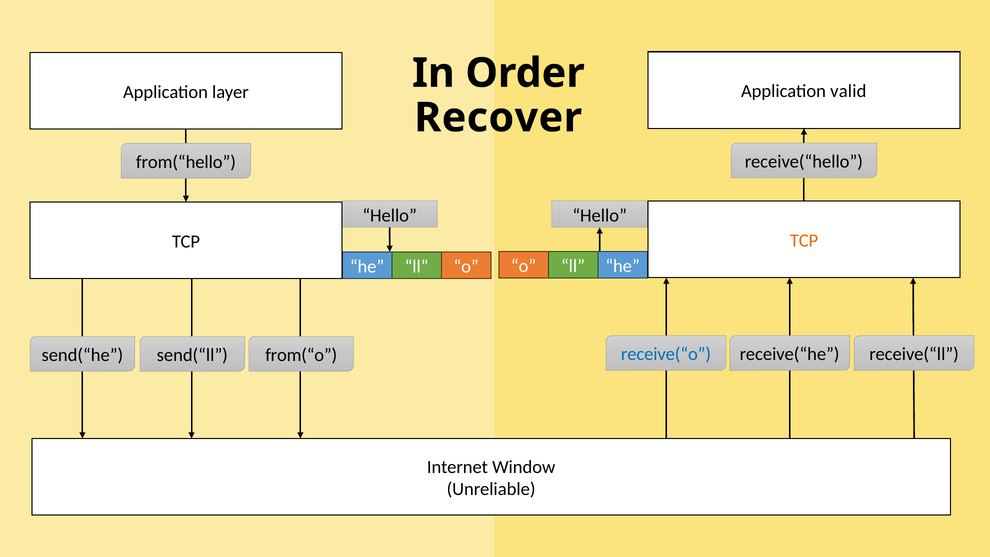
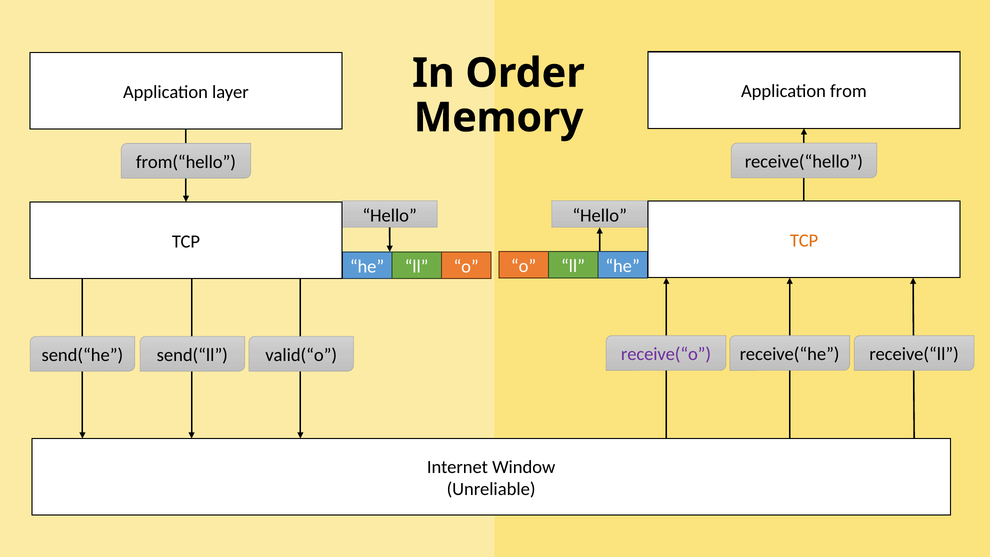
valid: valid -> from
Recover: Recover -> Memory
receive(“o colour: blue -> purple
from(“o: from(“o -> valid(“o
